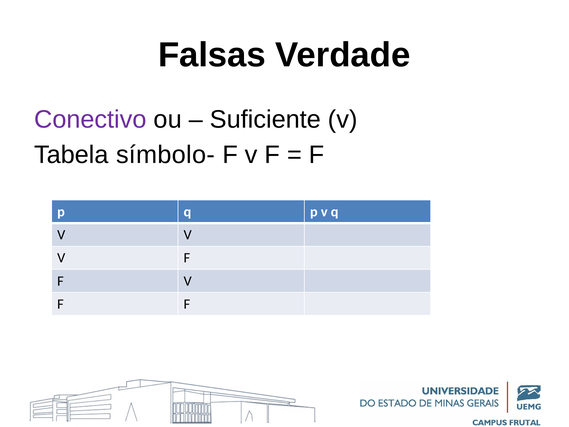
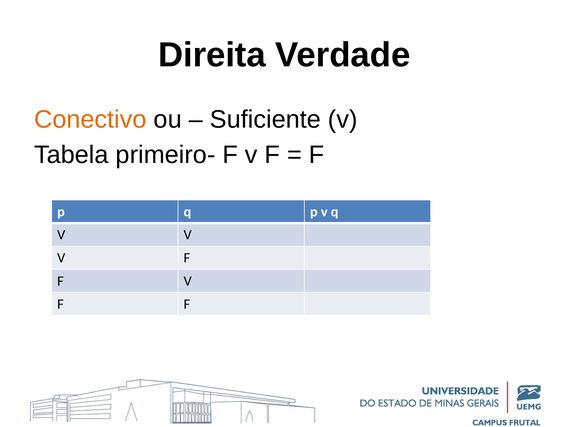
Falsas: Falsas -> Direita
Conectivo colour: purple -> orange
símbolo-: símbolo- -> primeiro-
